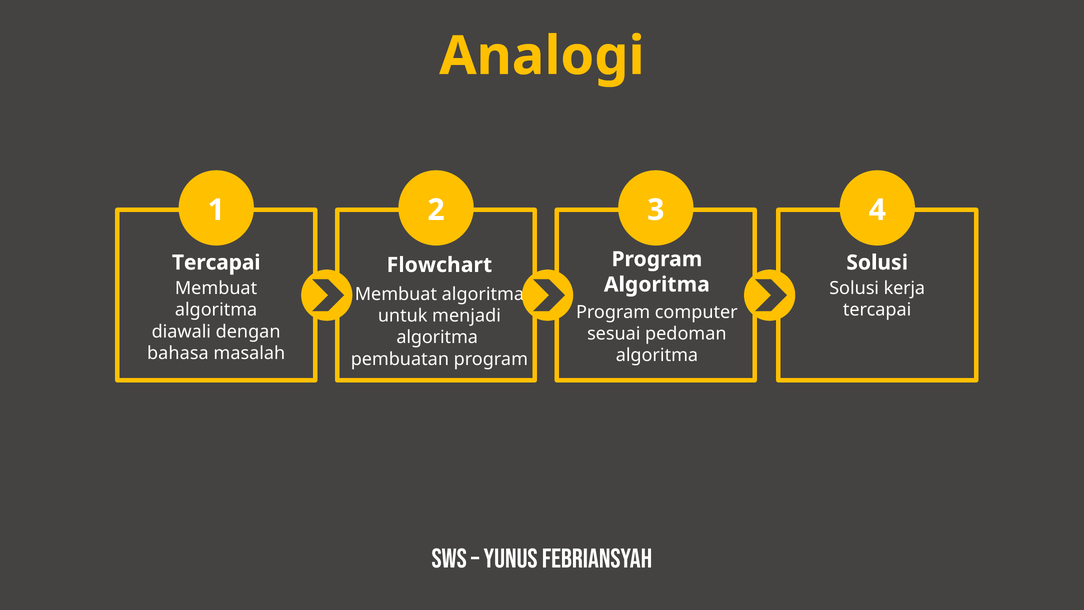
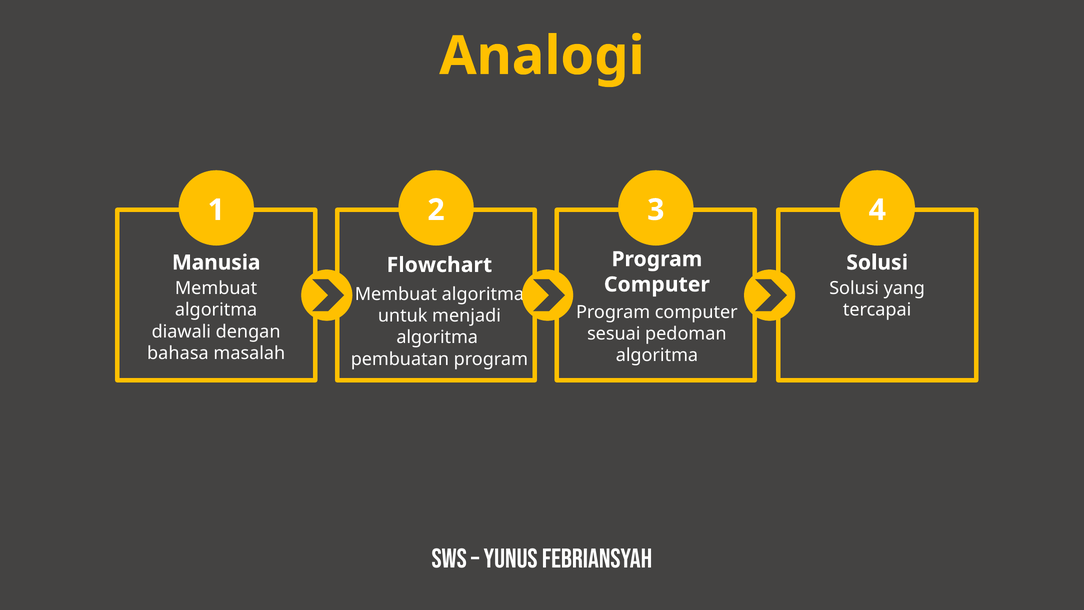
Tercapai at (216, 263): Tercapai -> Manusia
Algoritma at (657, 284): Algoritma -> Computer
kerja: kerja -> yang
